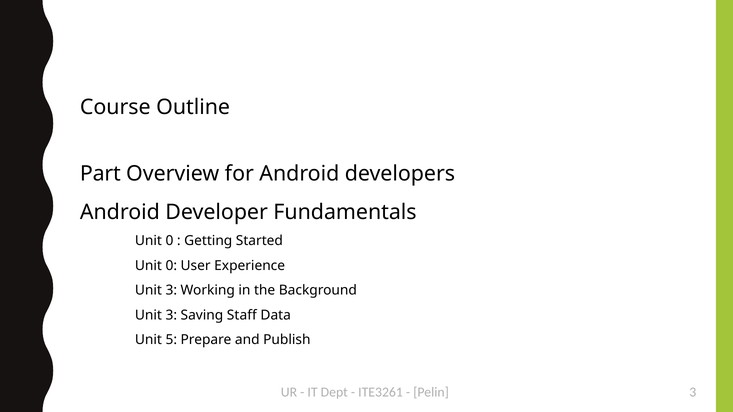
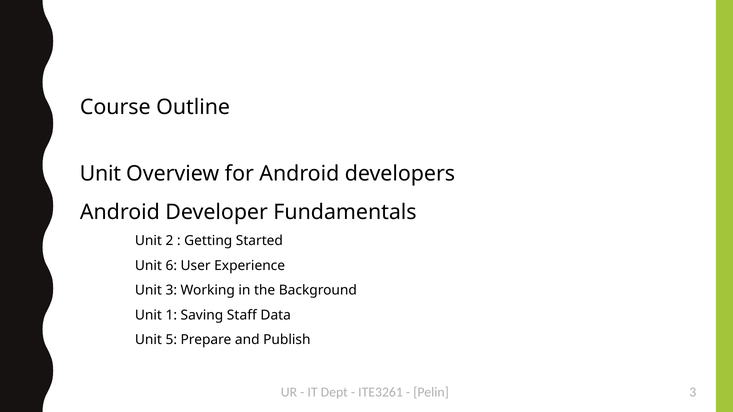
Part at (100, 174): Part -> Unit
0 at (169, 241): 0 -> 2
0 at (171, 266): 0 -> 6
3 at (171, 315): 3 -> 1
